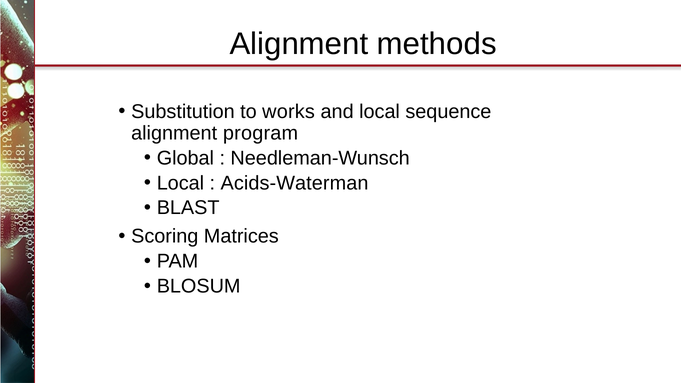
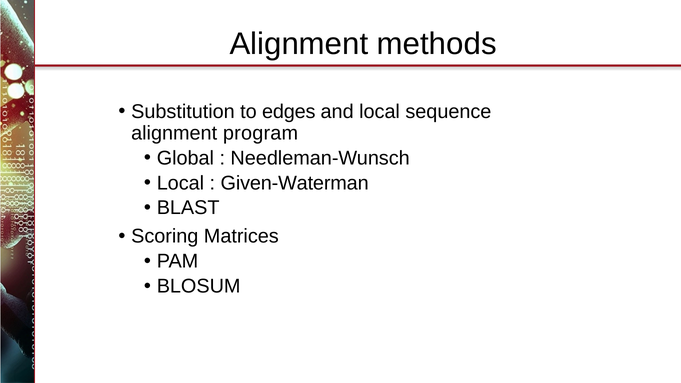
works: works -> edges
Acids-Waterman: Acids-Waterman -> Given-Waterman
